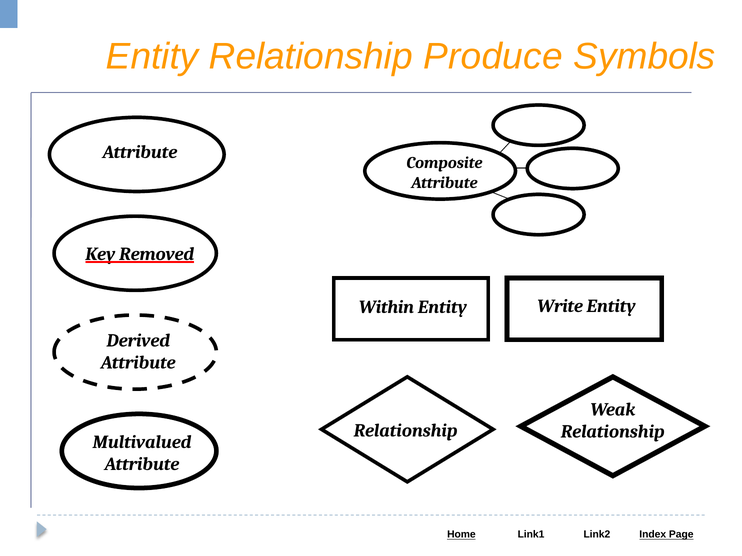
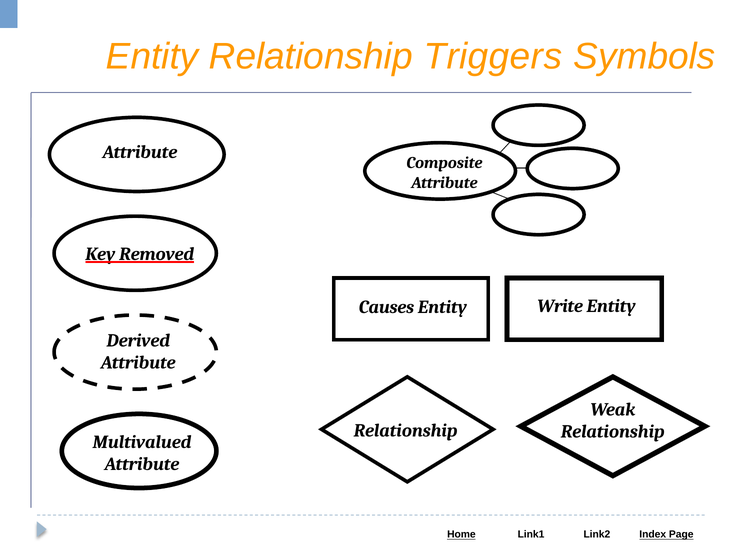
Produce: Produce -> Triggers
Within: Within -> Causes
